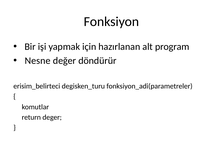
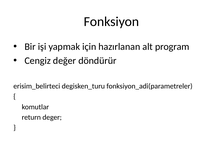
Nesne: Nesne -> Cengiz
